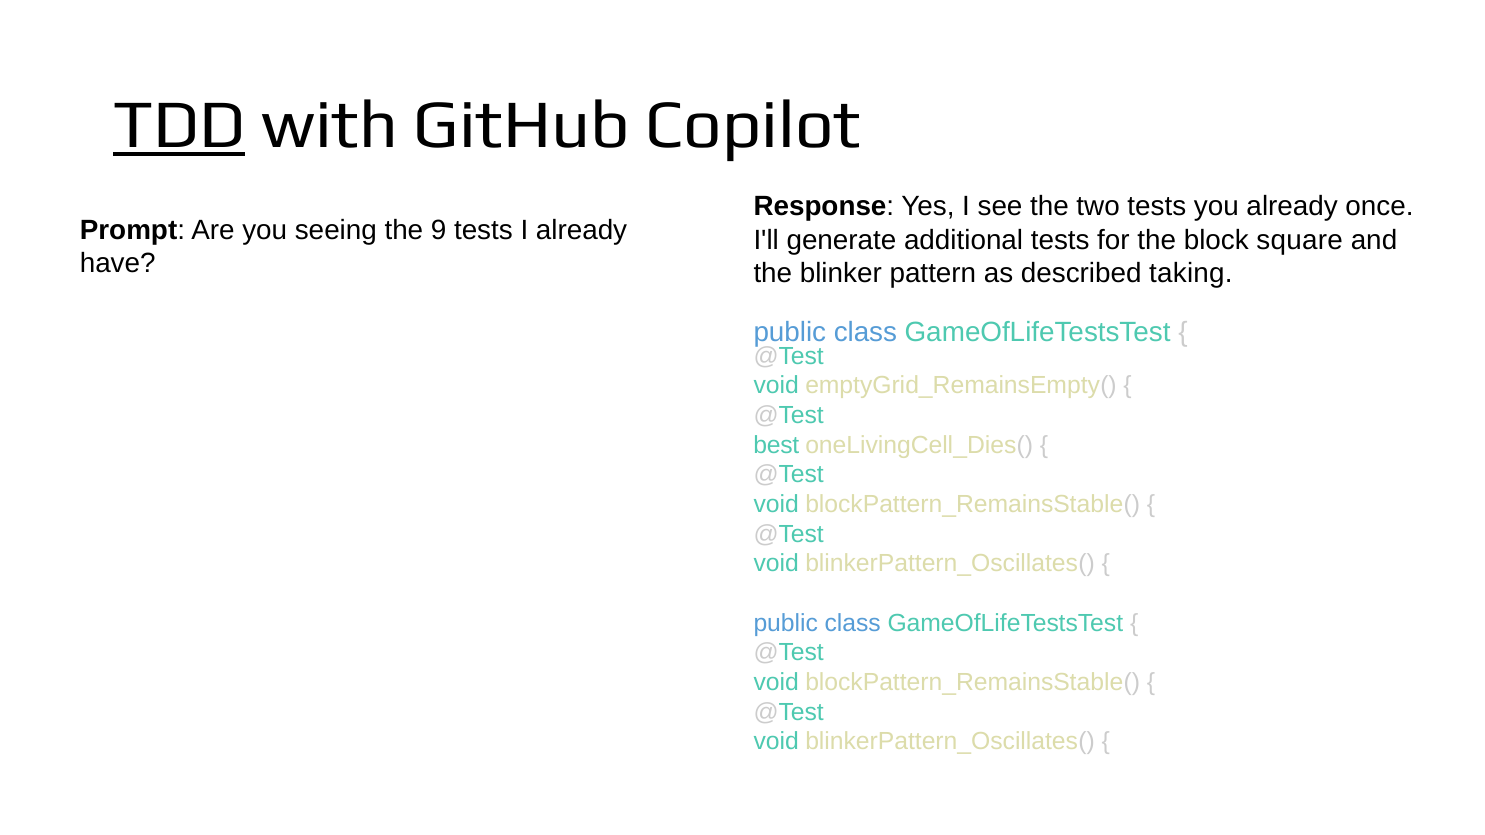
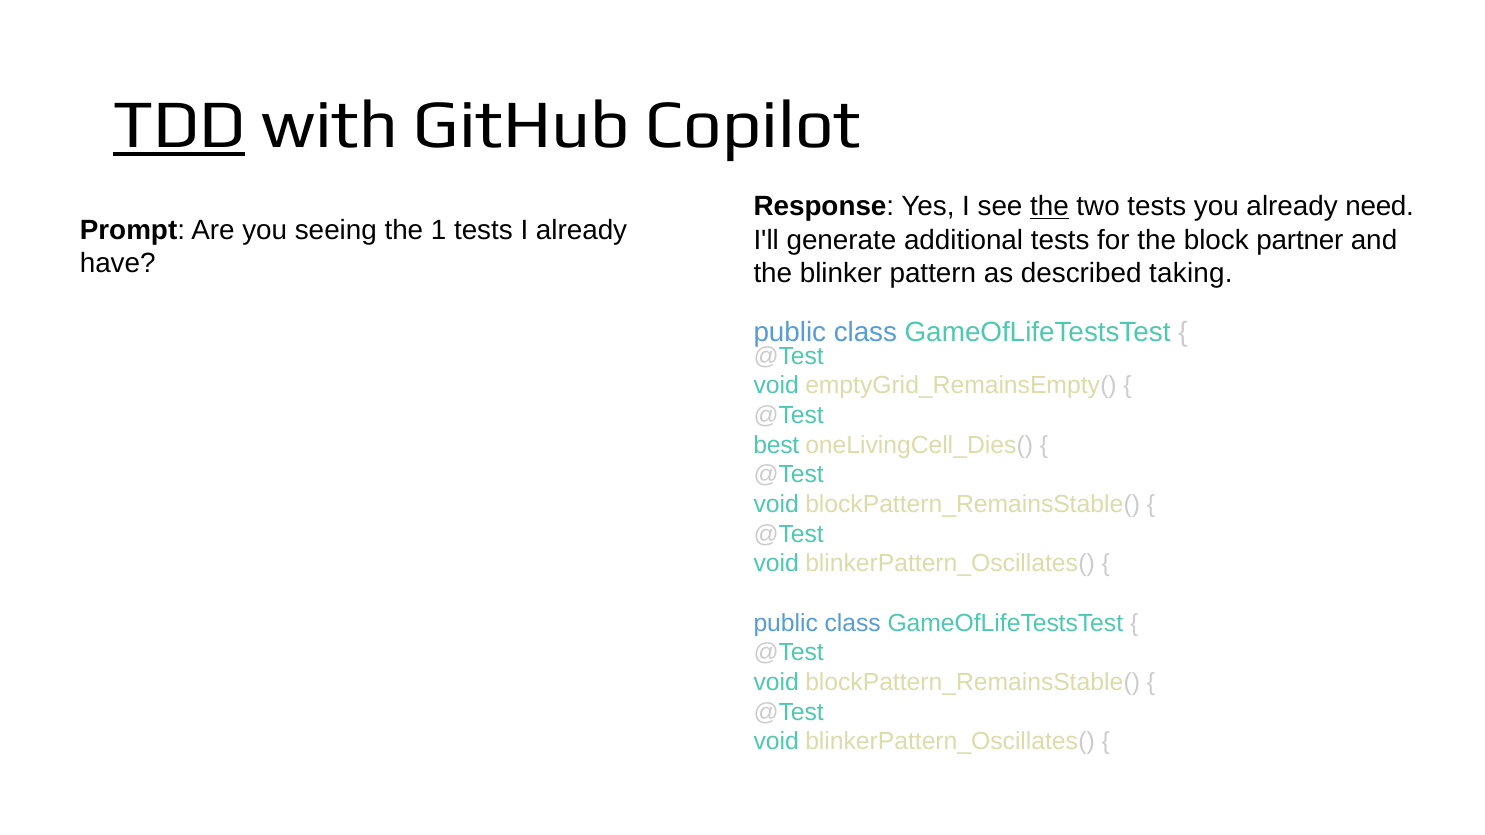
the at (1049, 207) underline: none -> present
once: once -> need
9: 9 -> 1
square: square -> partner
